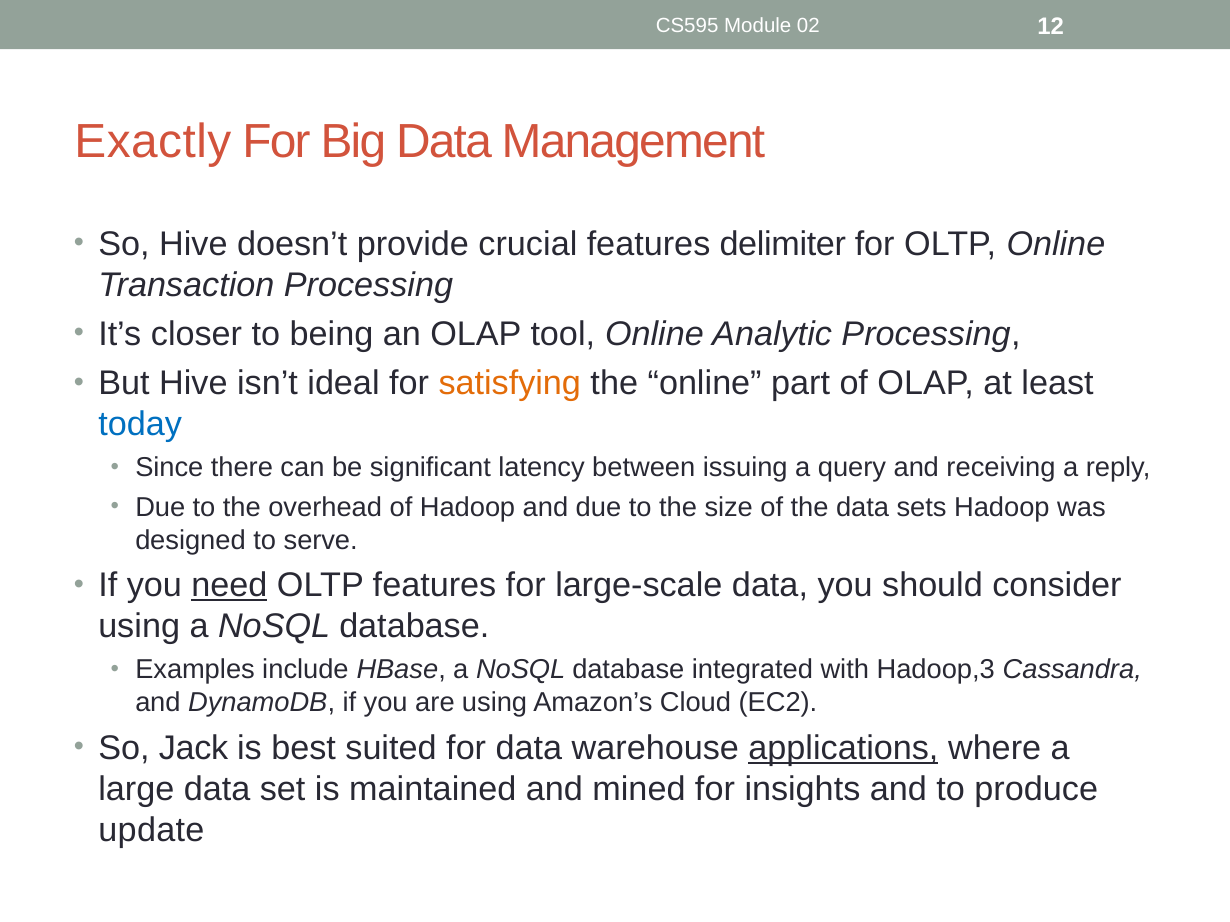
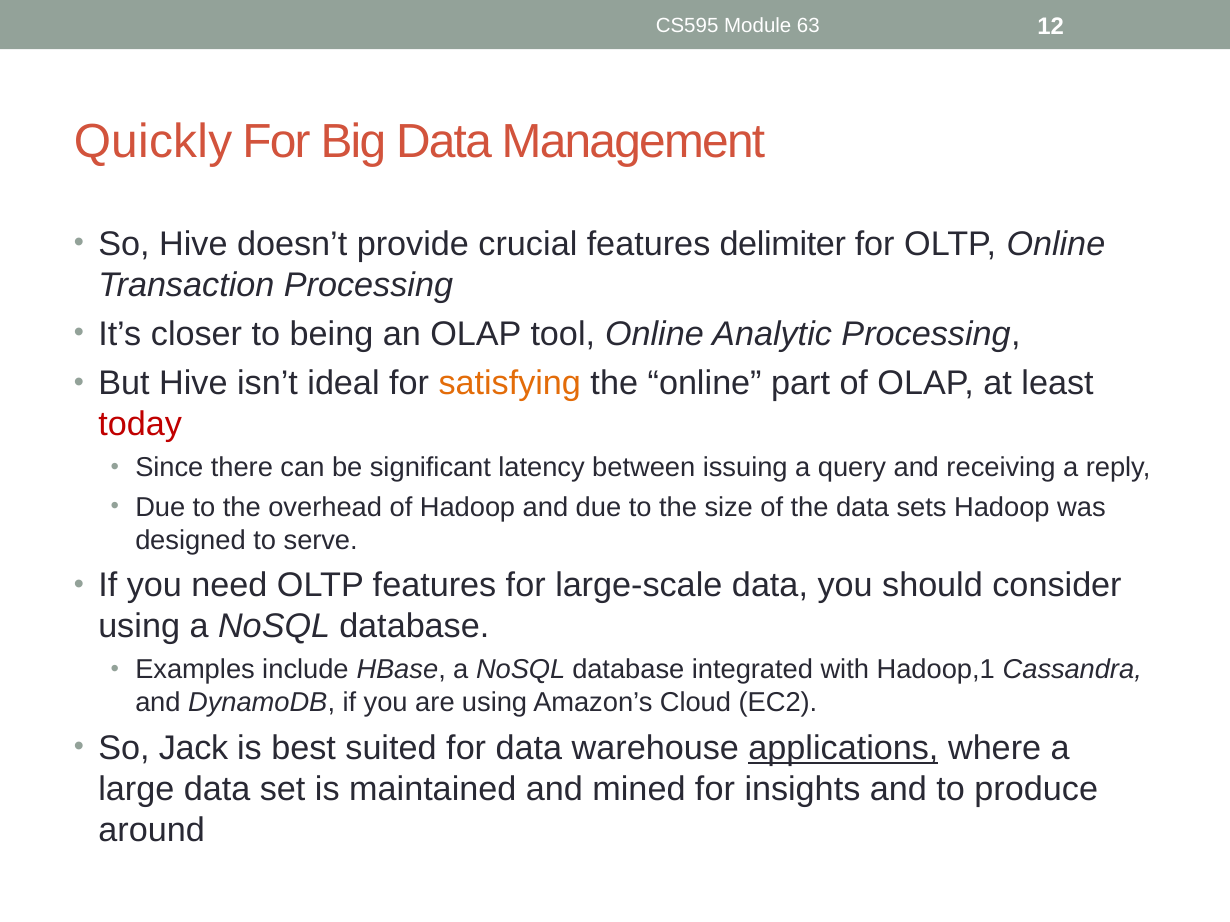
02: 02 -> 63
Exactly: Exactly -> Quickly
today colour: blue -> red
need underline: present -> none
Hadoop,3: Hadoop,3 -> Hadoop,1
update: update -> around
